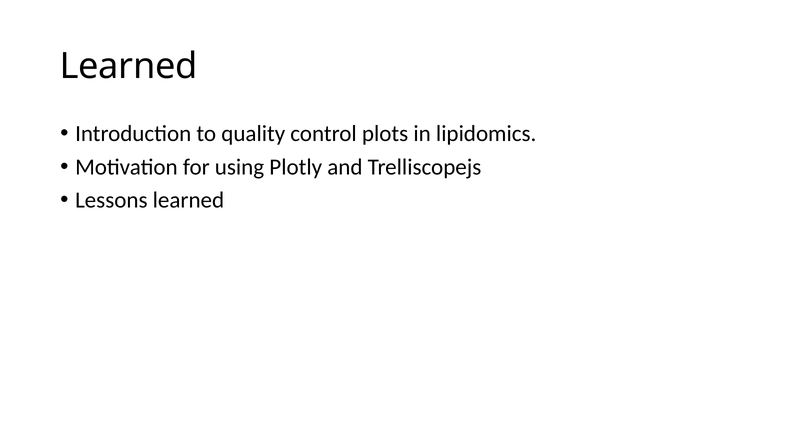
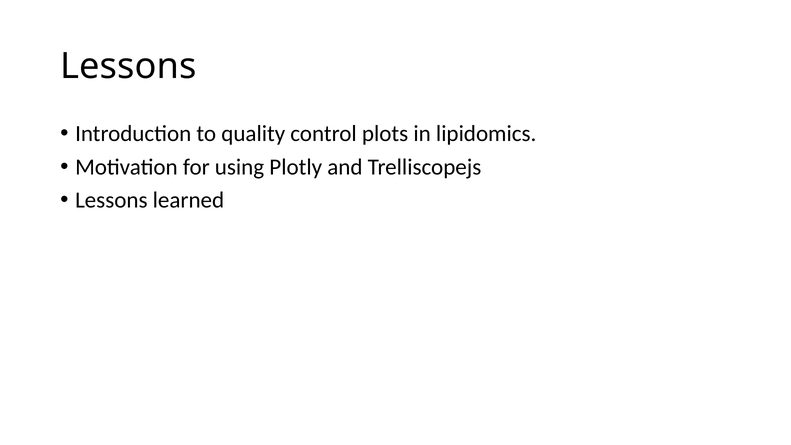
Learned at (129, 66): Learned -> Lessons
